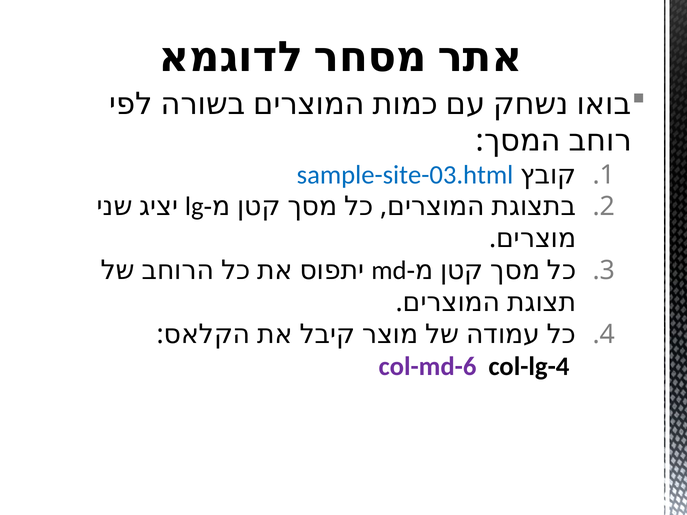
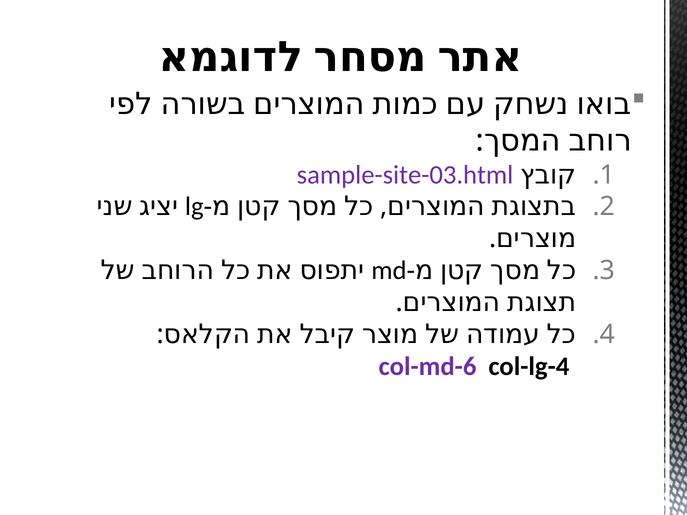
sample-site-03.html colour: blue -> purple
